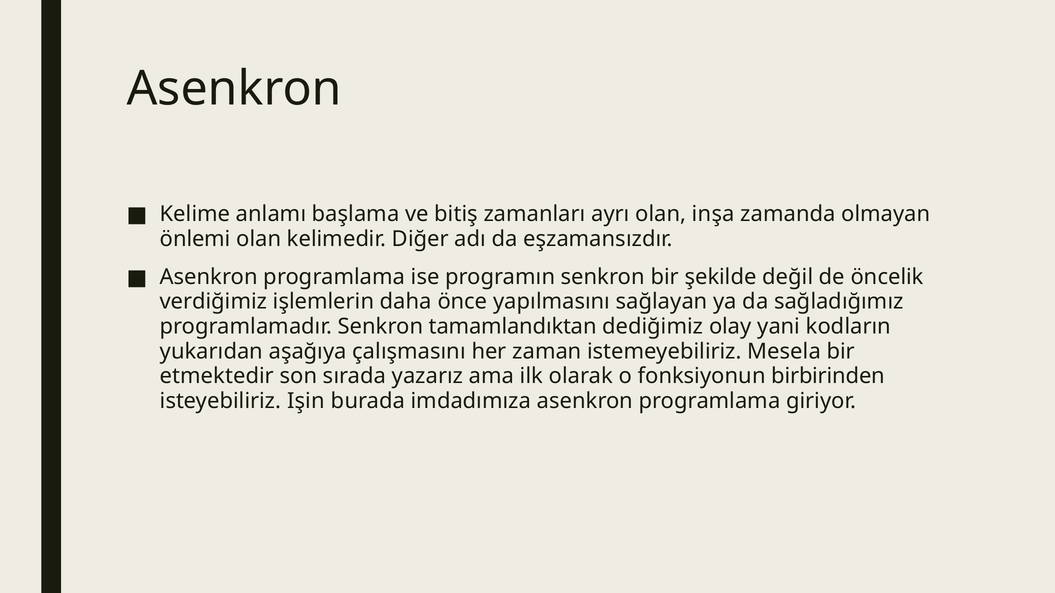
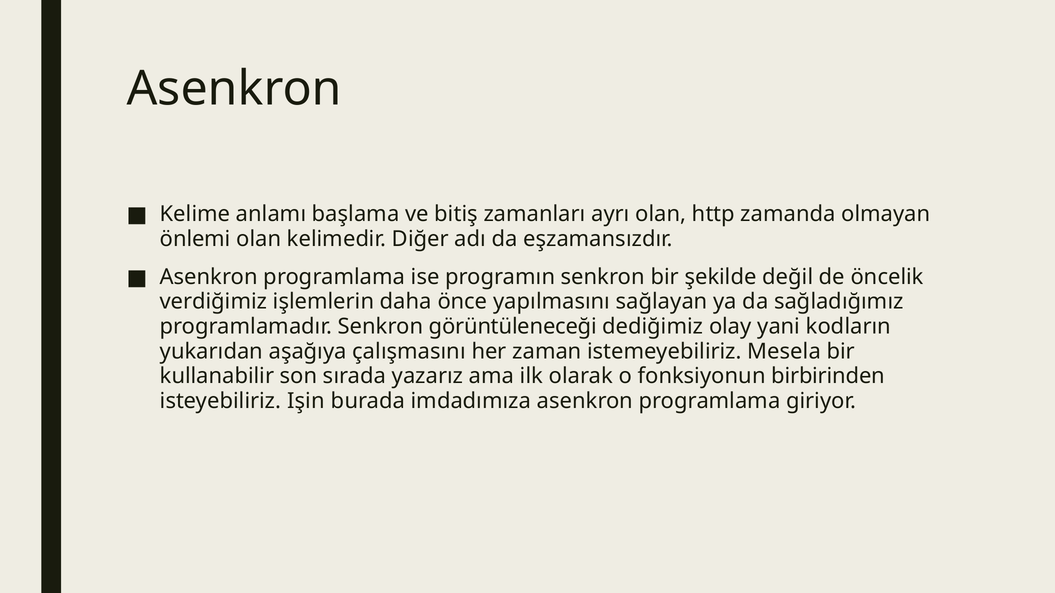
inşa: inşa -> http
tamamlandıktan: tamamlandıktan -> görüntüleneceği
etmektedir: etmektedir -> kullanabilir
